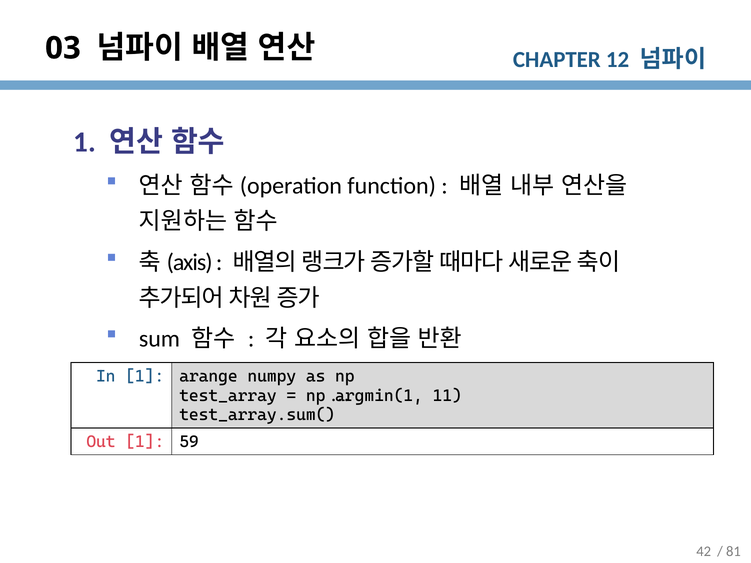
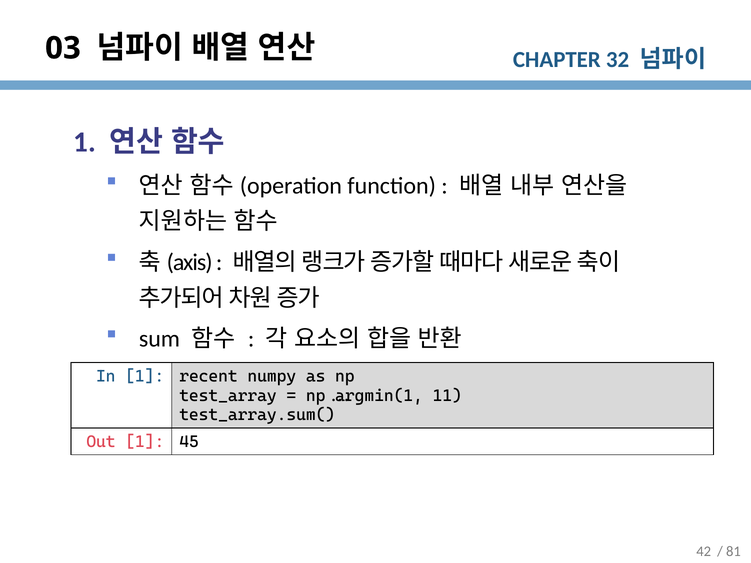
12: 12 -> 32
arange: arange -> recent
59: 59 -> 45
